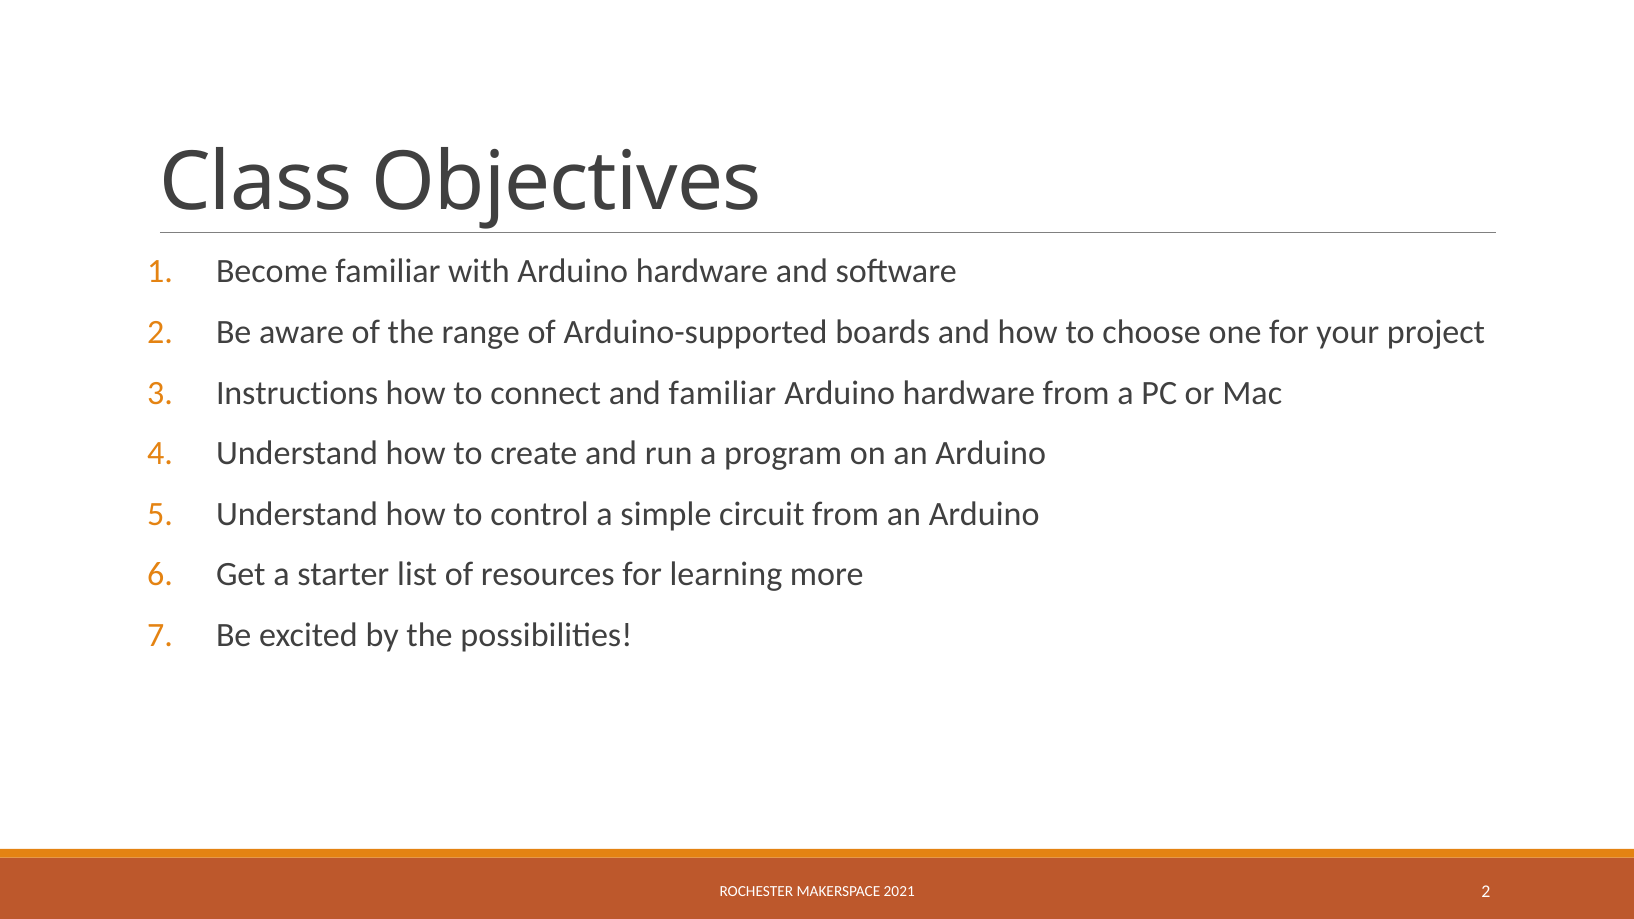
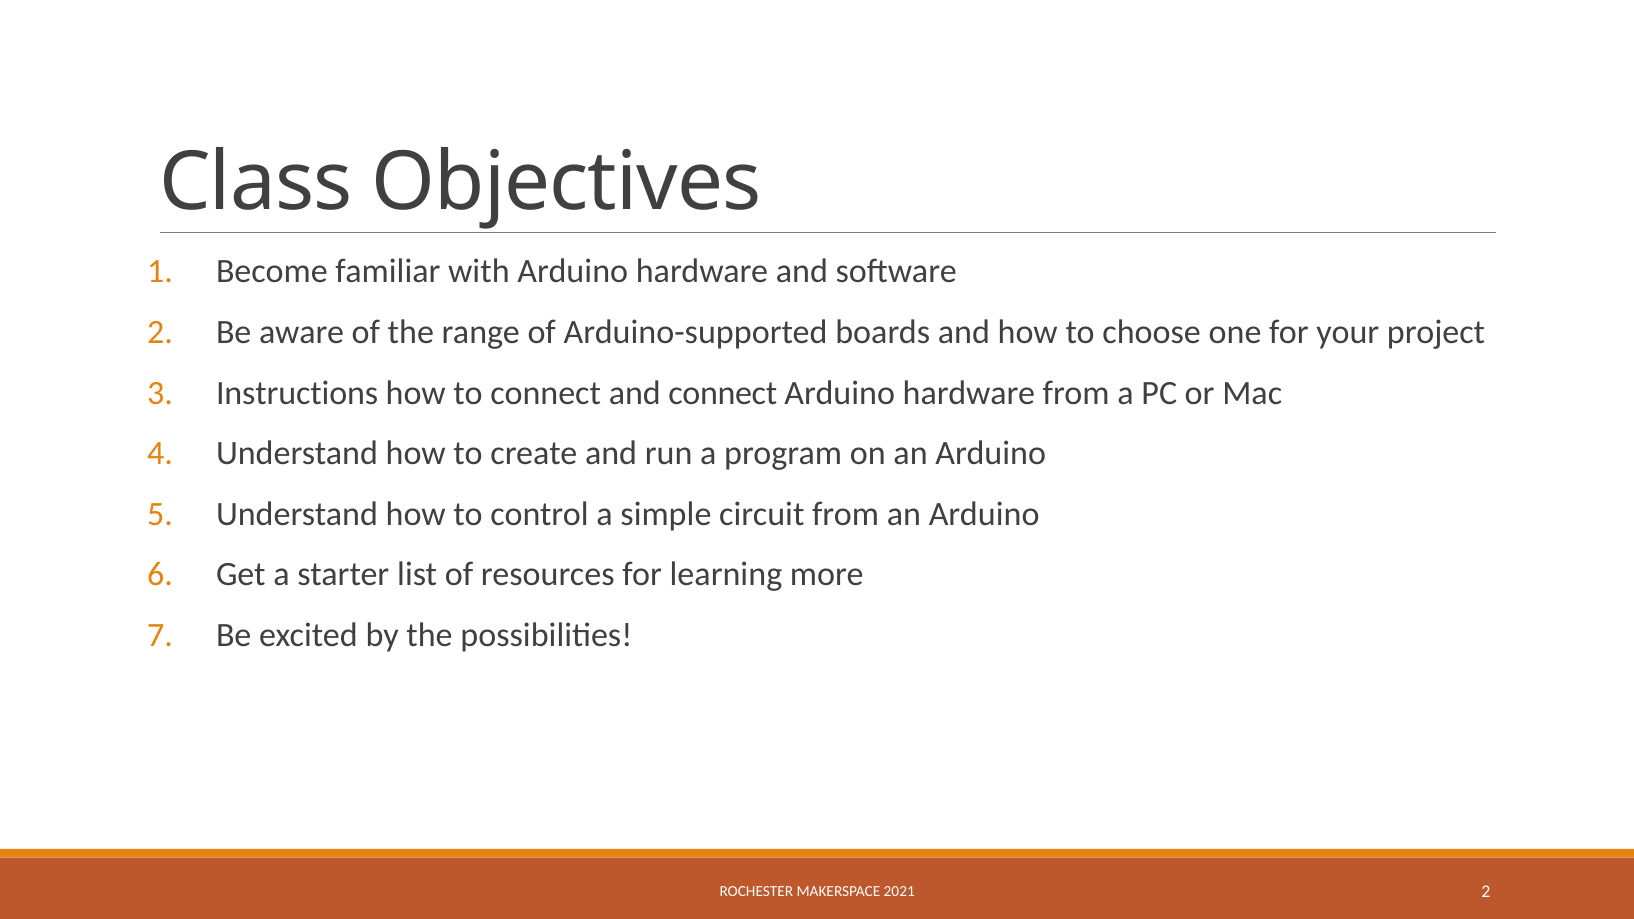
and familiar: familiar -> connect
